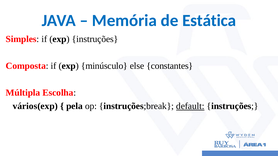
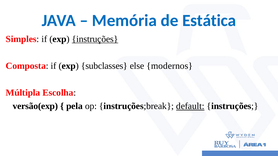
instruções at (95, 39) underline: none -> present
minúsculo: minúsculo -> subclasses
constantes: constantes -> modernos
vários(exp: vários(exp -> versão(exp
